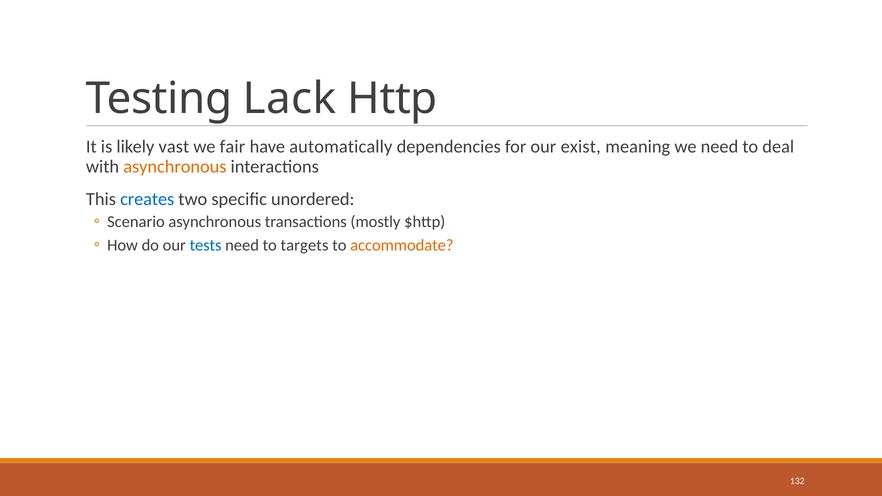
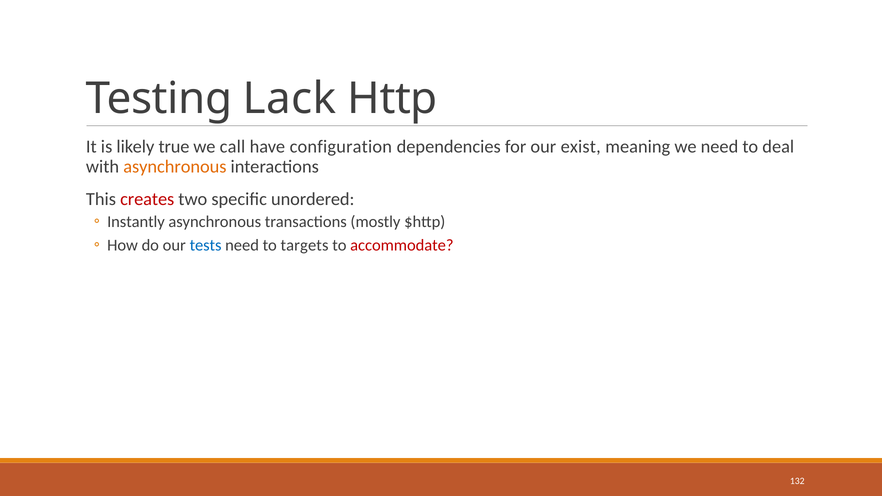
vast: vast -> true
fair: fair -> call
automatically: automatically -> configuration
creates colour: blue -> red
Scenario: Scenario -> Instantly
accommodate colour: orange -> red
